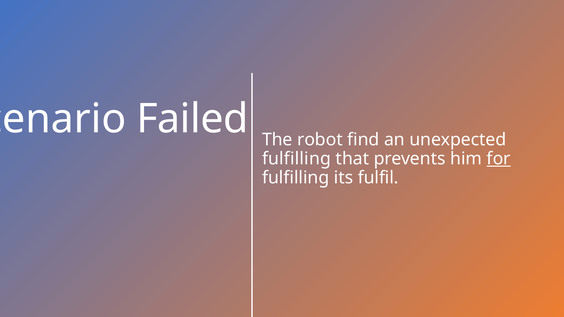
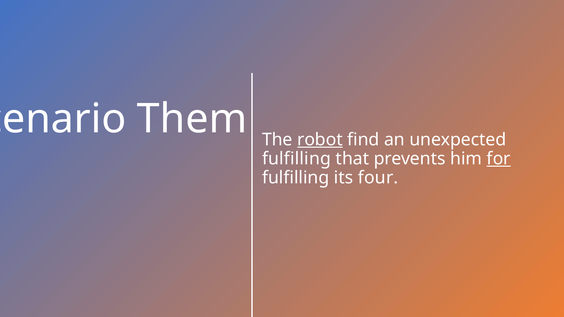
Failed: Failed -> Them
robot underline: none -> present
fulfil: fulfil -> four
